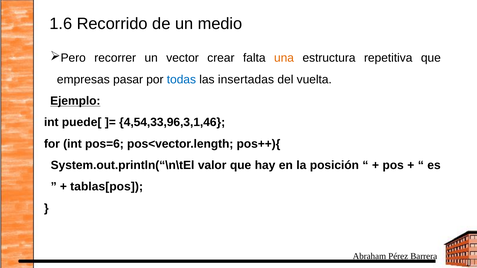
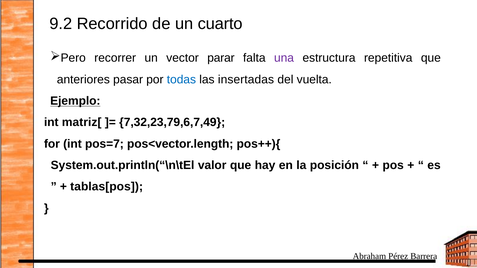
1.6: 1.6 -> 9.2
medio: medio -> cuarto
crear: crear -> parar
una colour: orange -> purple
empresas: empresas -> anteriores
puede[: puede[ -> matriz[
4,54,33,96,3,1,46: 4,54,33,96,3,1,46 -> 7,32,23,79,6,7,49
pos=6: pos=6 -> pos=7
